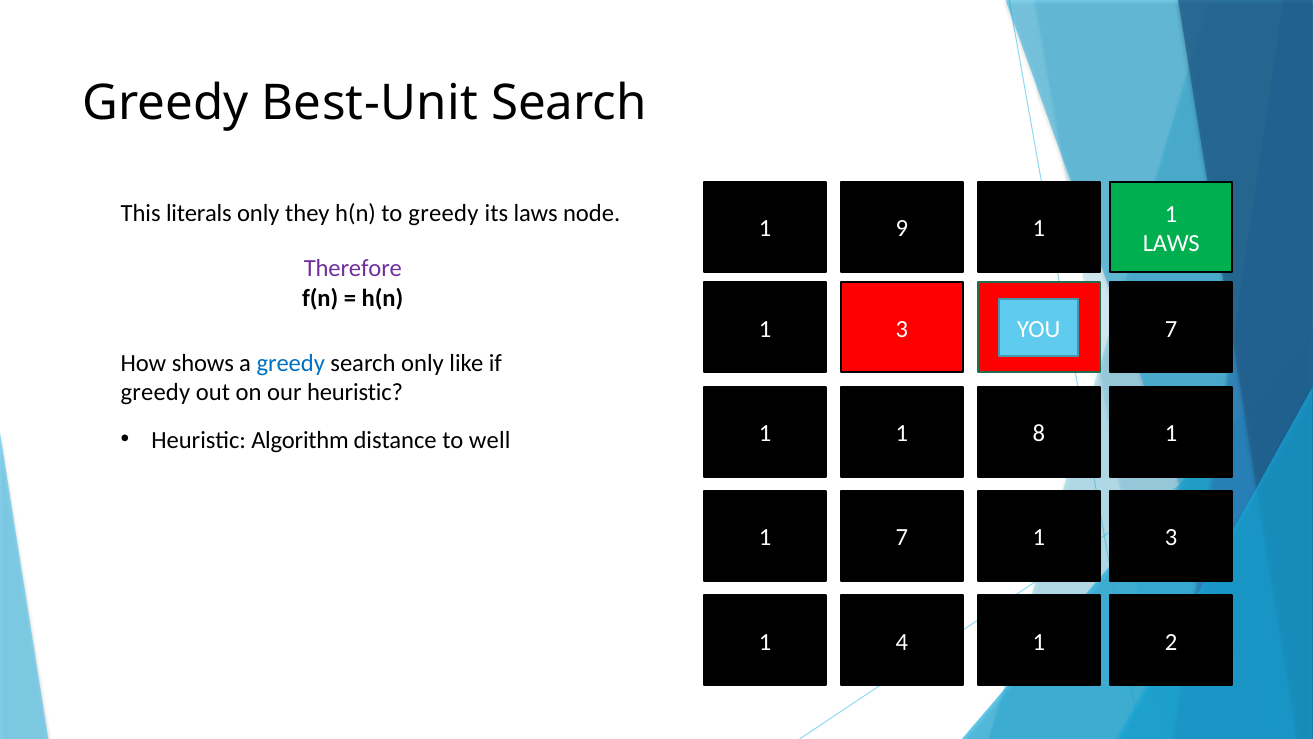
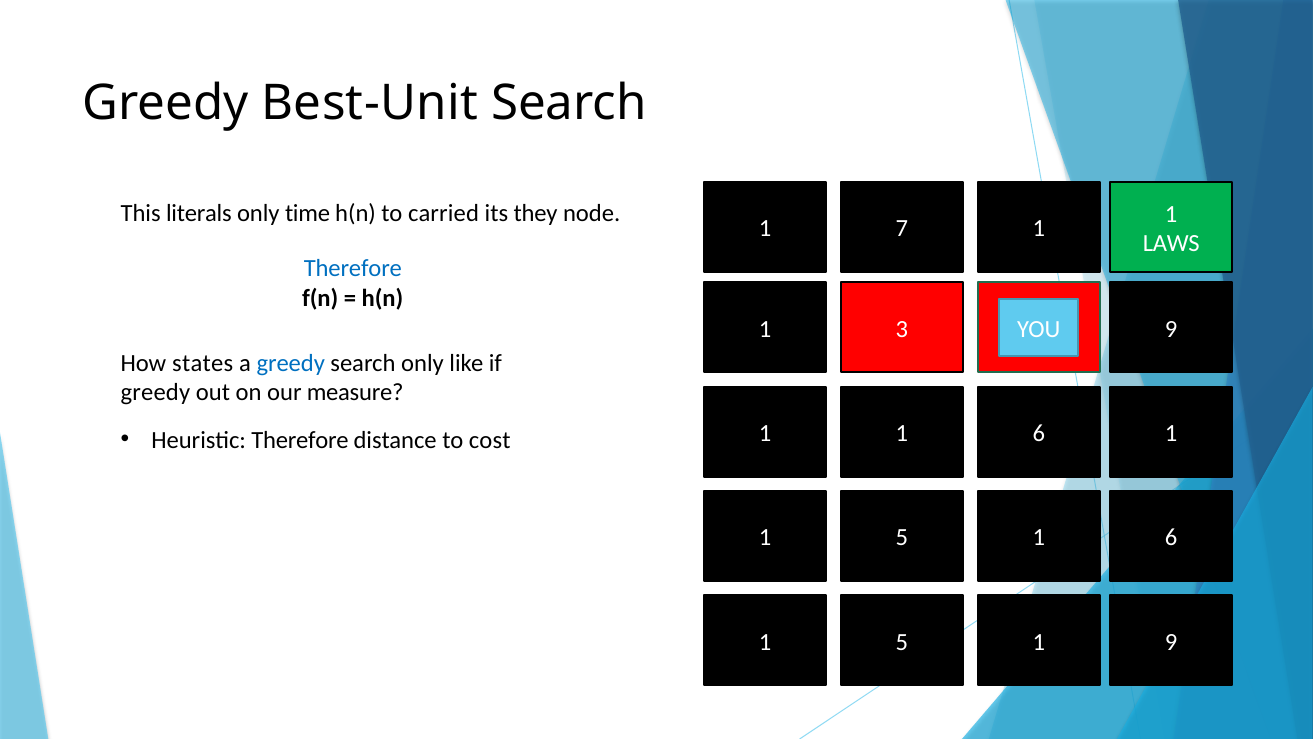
they: they -> time
to greedy: greedy -> carried
its laws: laws -> they
9: 9 -> 7
Therefore at (353, 268) colour: purple -> blue
7 at (1171, 329): 7 -> 9
shows: shows -> states
our heuristic: heuristic -> measure
1 1 8: 8 -> 6
Heuristic Algorithm: Algorithm -> Therefore
well: well -> cost
7 at (902, 537): 7 -> 5
3 at (1171, 537): 3 -> 6
4 at (902, 642): 4 -> 5
1 2: 2 -> 9
